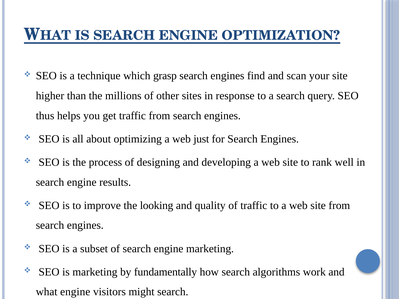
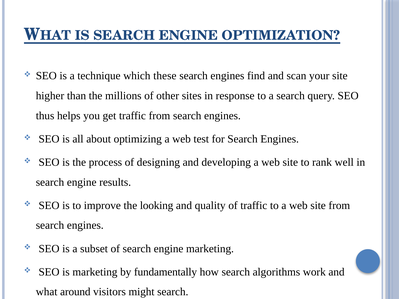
grasp: grasp -> these
just: just -> test
what engine: engine -> around
